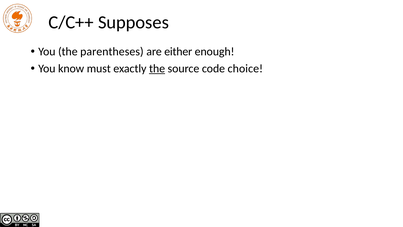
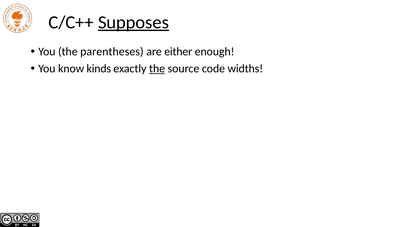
Supposes underline: none -> present
must: must -> kinds
choice: choice -> widths
